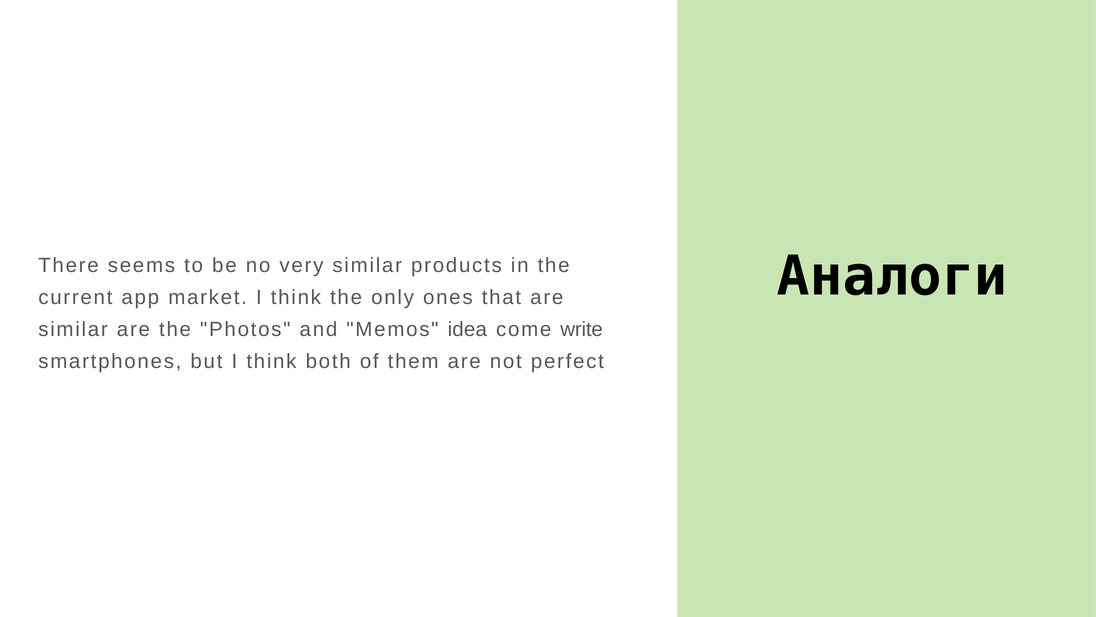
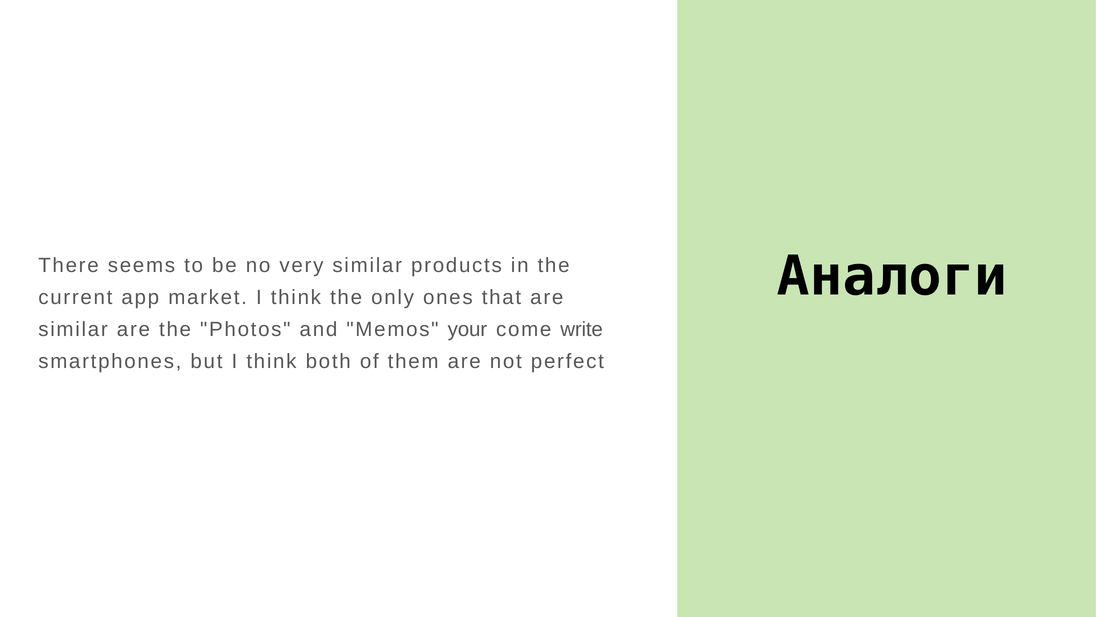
idea: idea -> your
